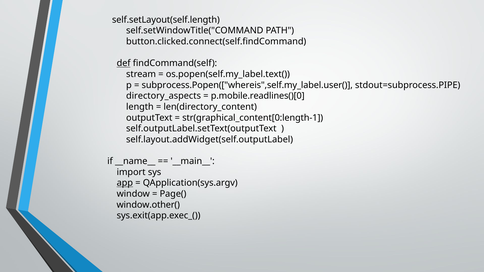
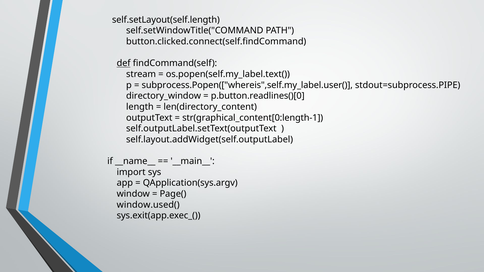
directory_aspects: directory_aspects -> directory_window
p.mobile.readlines()[0: p.mobile.readlines()[0 -> p.button.readlines()[0
app underline: present -> none
window.other(: window.other( -> window.used(
